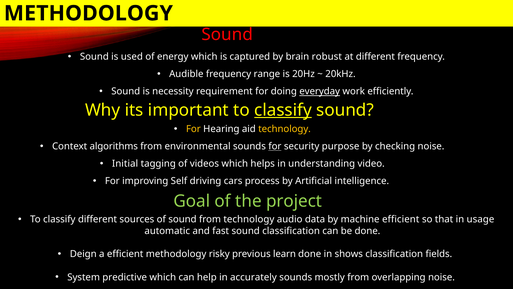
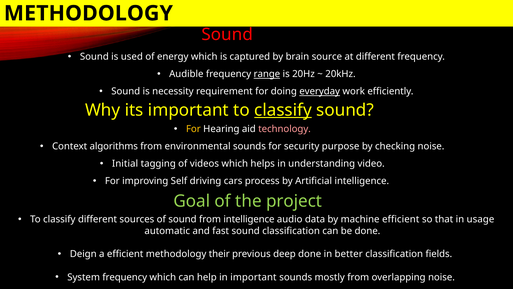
robust: robust -> source
range underline: none -> present
technology at (285, 129) colour: yellow -> pink
for at (275, 146) underline: present -> none
from technology: technology -> intelligence
risky: risky -> their
learn: learn -> deep
shows: shows -> better
System predictive: predictive -> frequency
in accurately: accurately -> important
